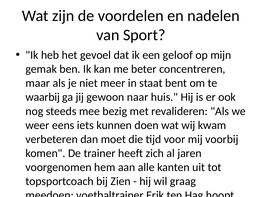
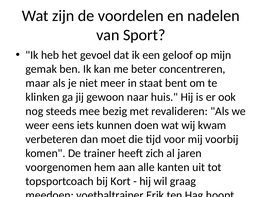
waarbij: waarbij -> klinken
Zien: Zien -> Kort
